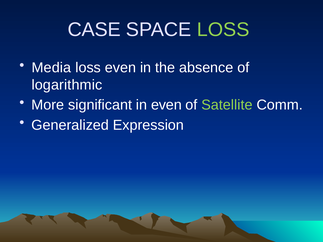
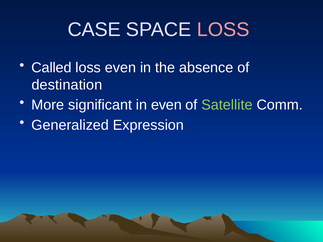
LOSS at (223, 30) colour: light green -> pink
Media: Media -> Called
logarithmic: logarithmic -> destination
